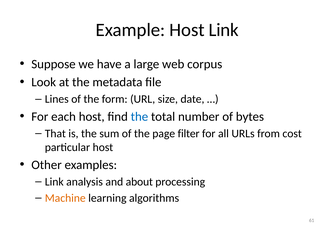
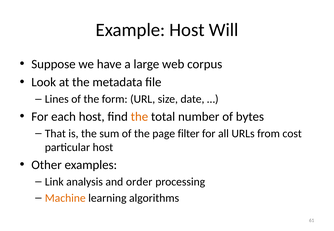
Host Link: Link -> Will
the at (139, 117) colour: blue -> orange
about: about -> order
